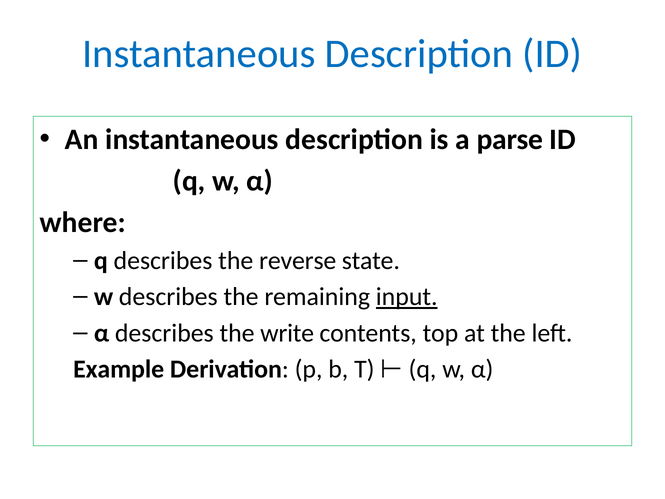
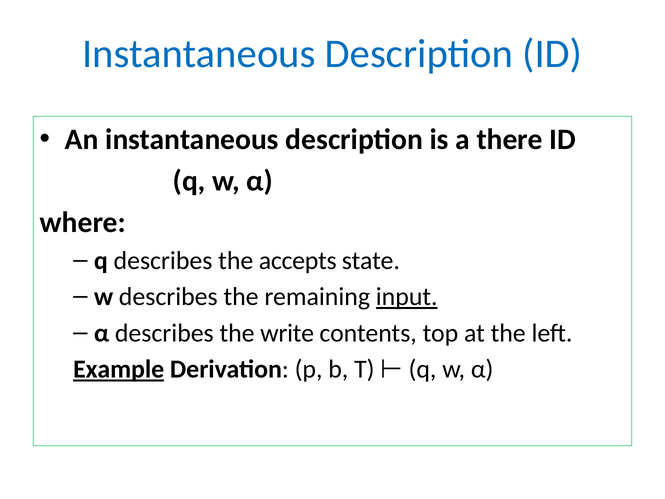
parse: parse -> there
reverse: reverse -> accepts
Example underline: none -> present
